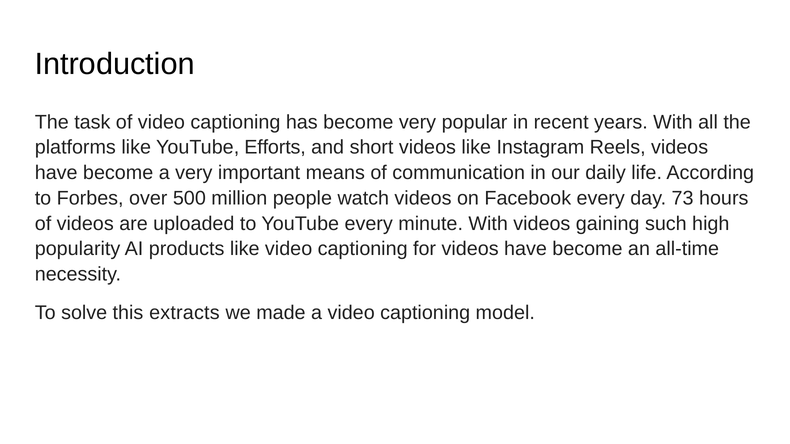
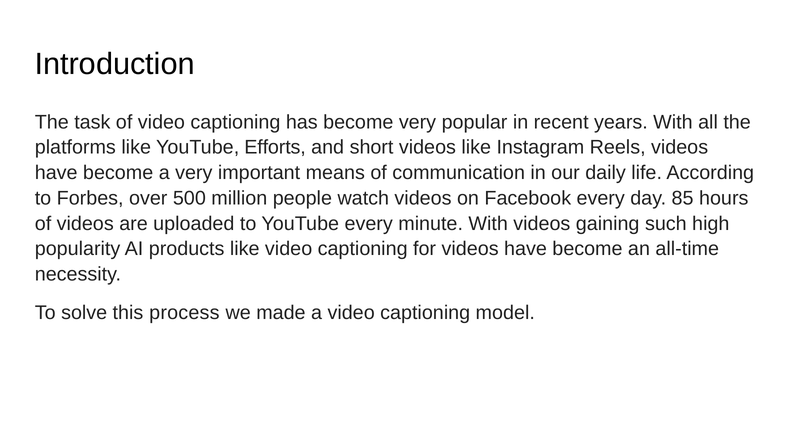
73: 73 -> 85
extracts: extracts -> process
